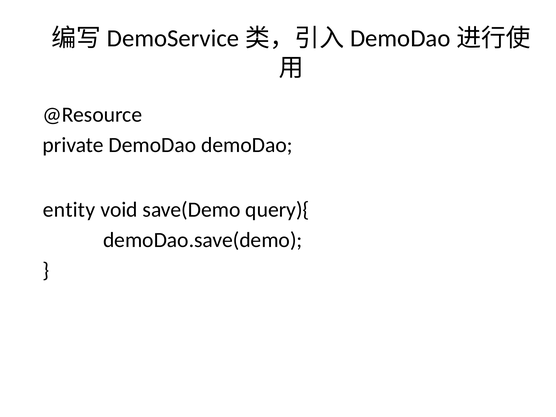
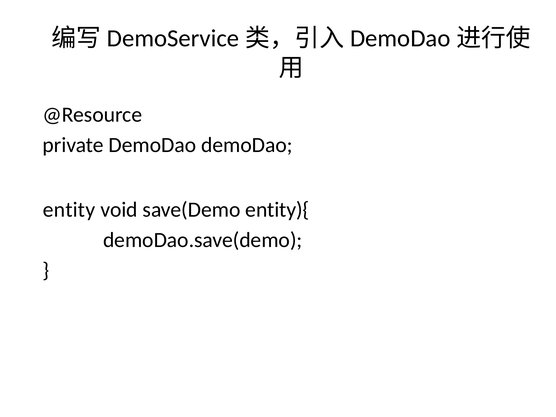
query){: query){ -> entity){
